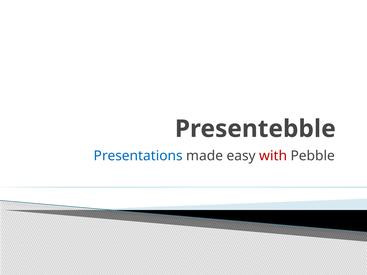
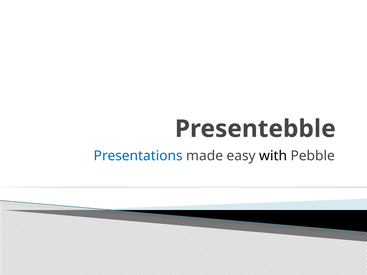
with colour: red -> black
